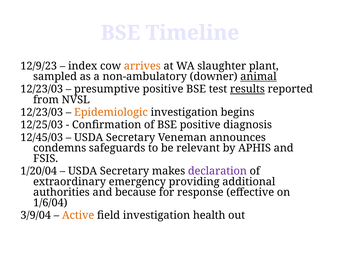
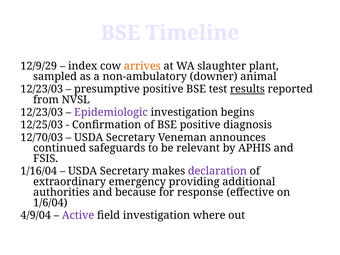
12/9/23: 12/9/23 -> 12/9/29
animal underline: present -> none
Epidemiologic colour: orange -> purple
12/45/03: 12/45/03 -> 12/70/03
condemns: condemns -> continued
1/20/04: 1/20/04 -> 1/16/04
3/9/04: 3/9/04 -> 4/9/04
Active colour: orange -> purple
health: health -> where
